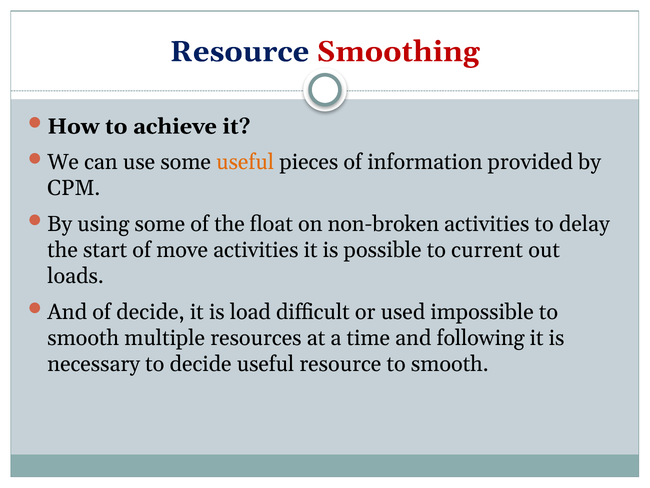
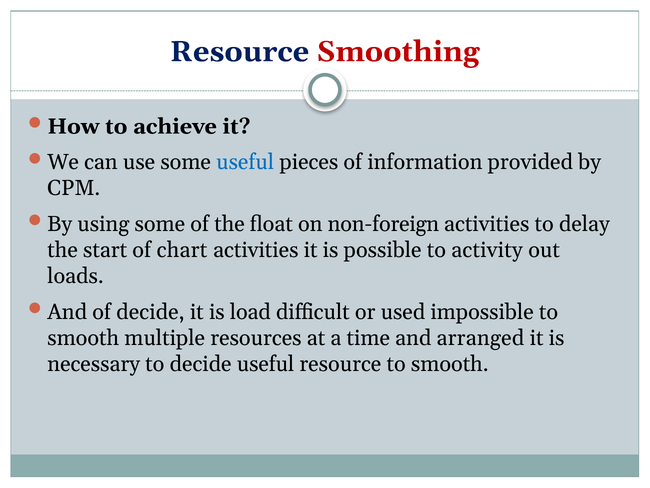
useful at (245, 162) colour: orange -> blue
non-broken: non-broken -> non-foreign
move: move -> chart
current: current -> activity
following: following -> arranged
